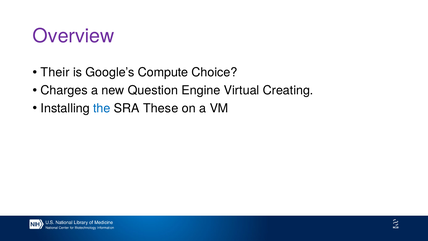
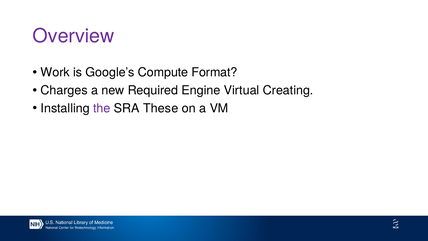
Their: Their -> Work
Choice: Choice -> Format
Question: Question -> Required
the colour: blue -> purple
